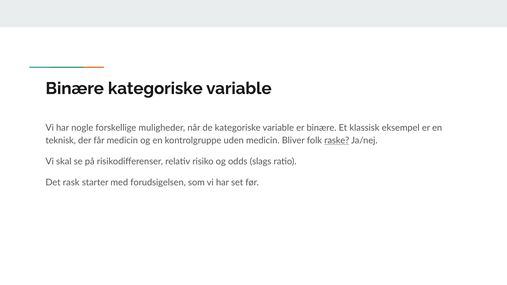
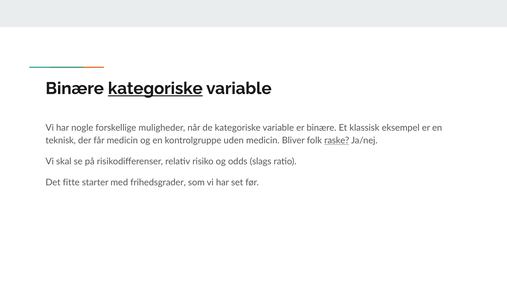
kategoriske at (155, 88) underline: none -> present
rask: rask -> fitte
forudsigelsen: forudsigelsen -> frihedsgrader
